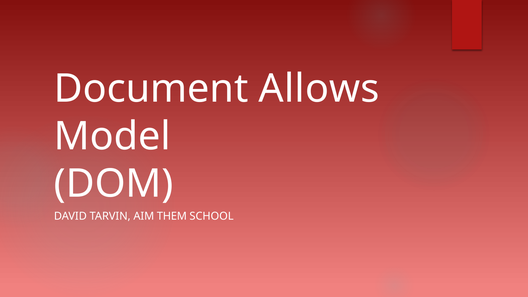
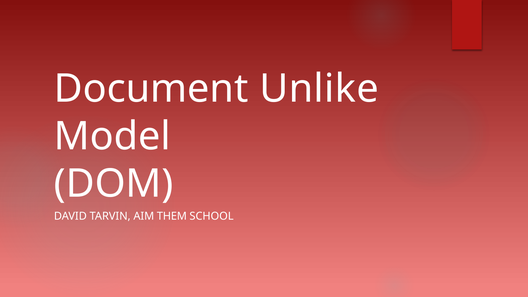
Allows: Allows -> Unlike
